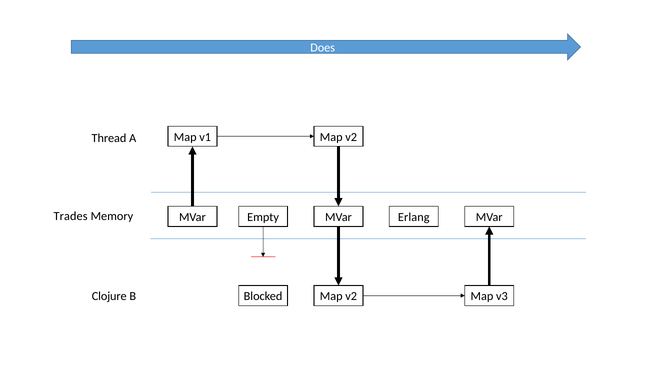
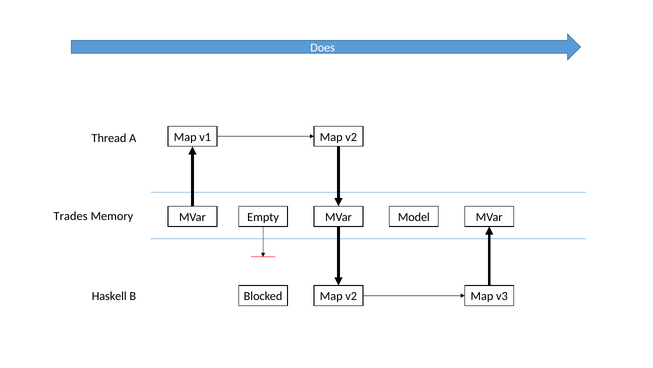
Erlang: Erlang -> Model
Clojure: Clojure -> Haskell
